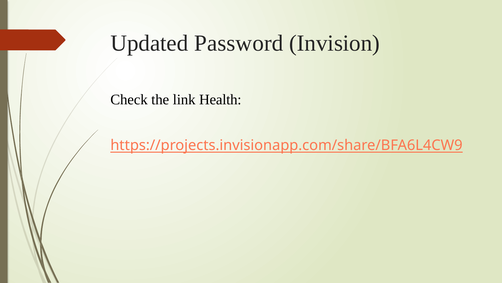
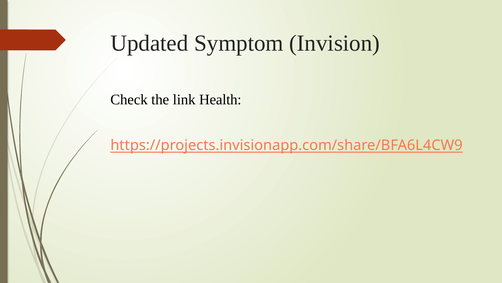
Password: Password -> Symptom
